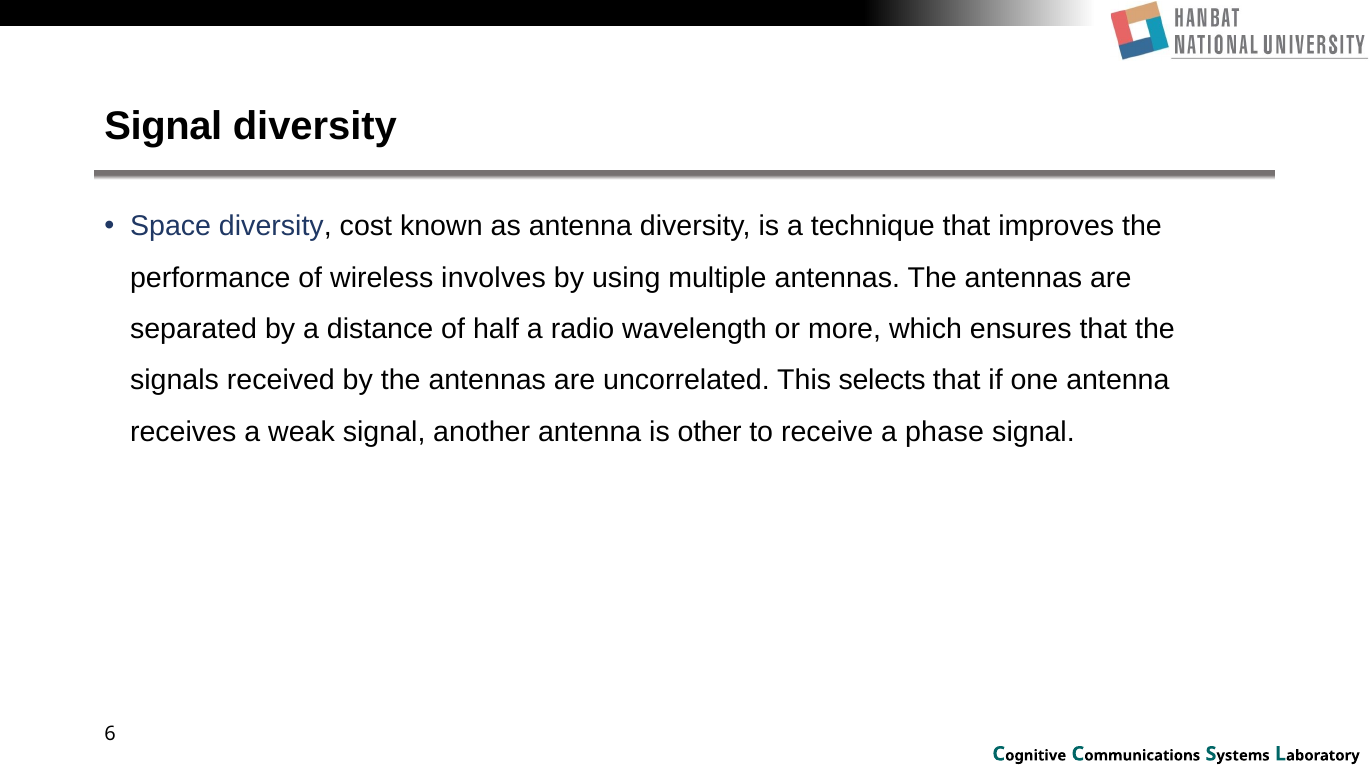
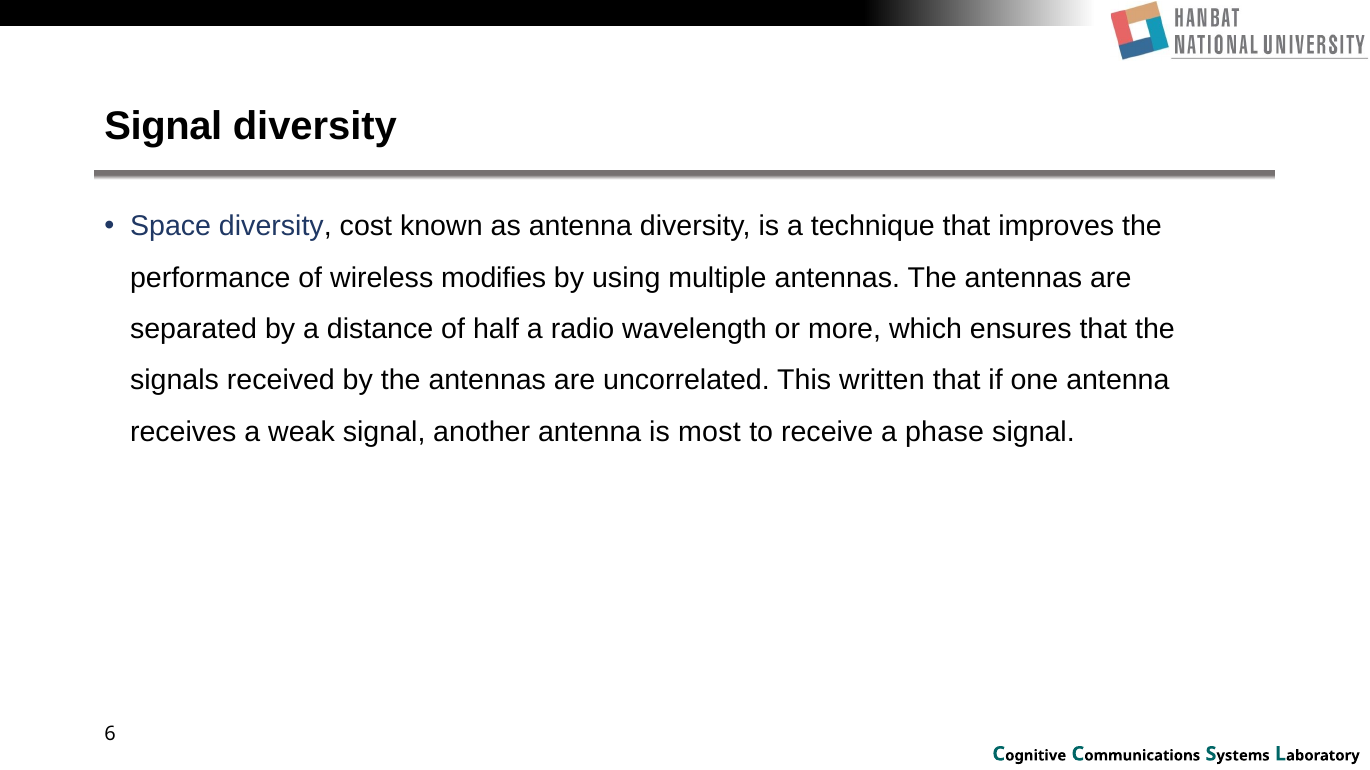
involves: involves -> modifies
selects: selects -> written
other: other -> most
